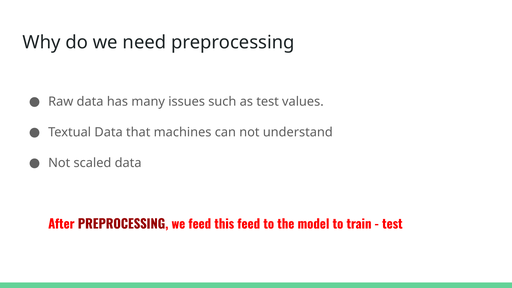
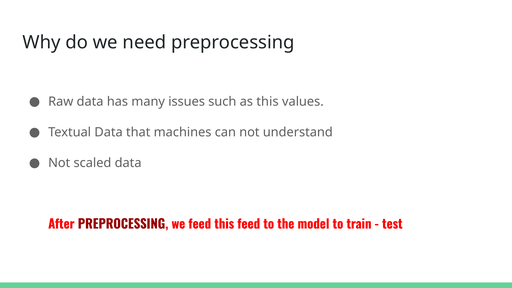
as test: test -> this
